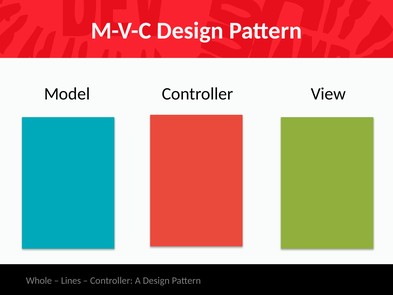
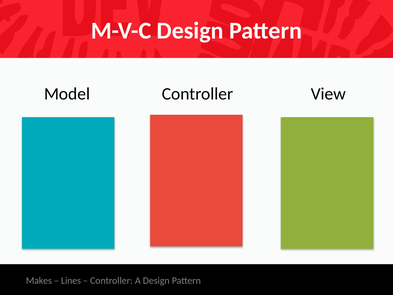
Whole: Whole -> Makes
